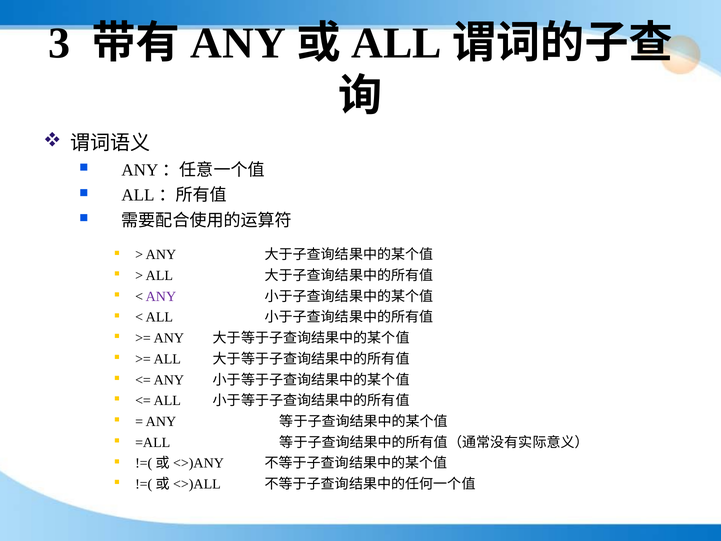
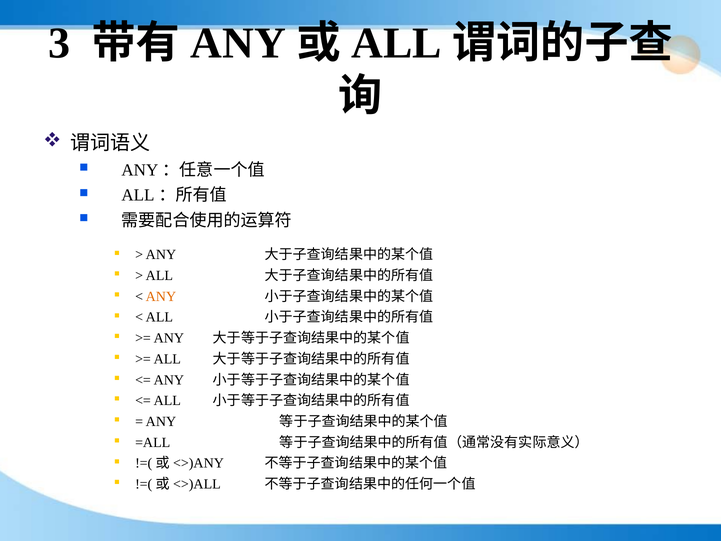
ANY at (161, 296) colour: purple -> orange
